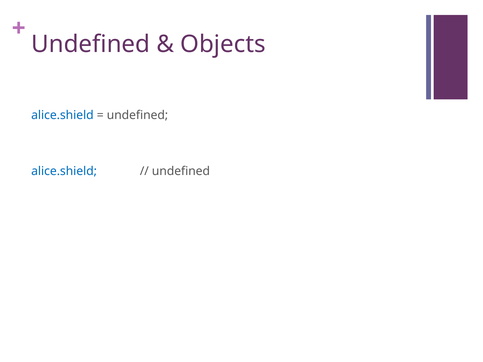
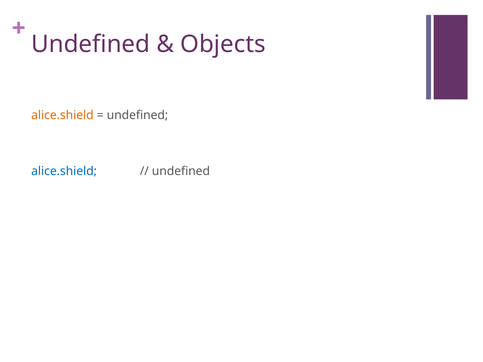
alice.shield at (62, 115) colour: blue -> orange
